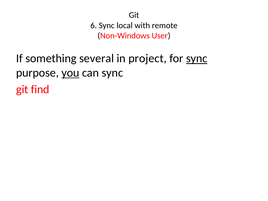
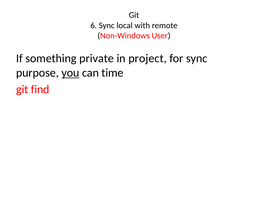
several: several -> private
sync at (197, 58) underline: present -> none
can sync: sync -> time
